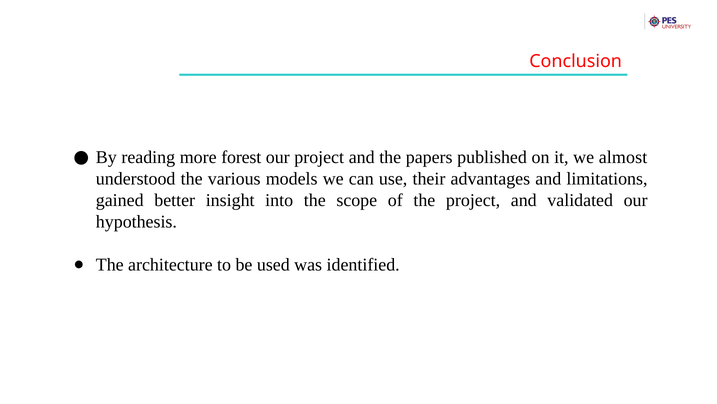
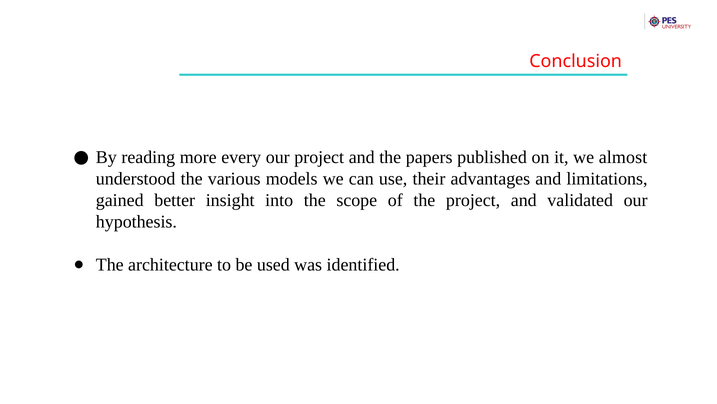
forest: forest -> every
